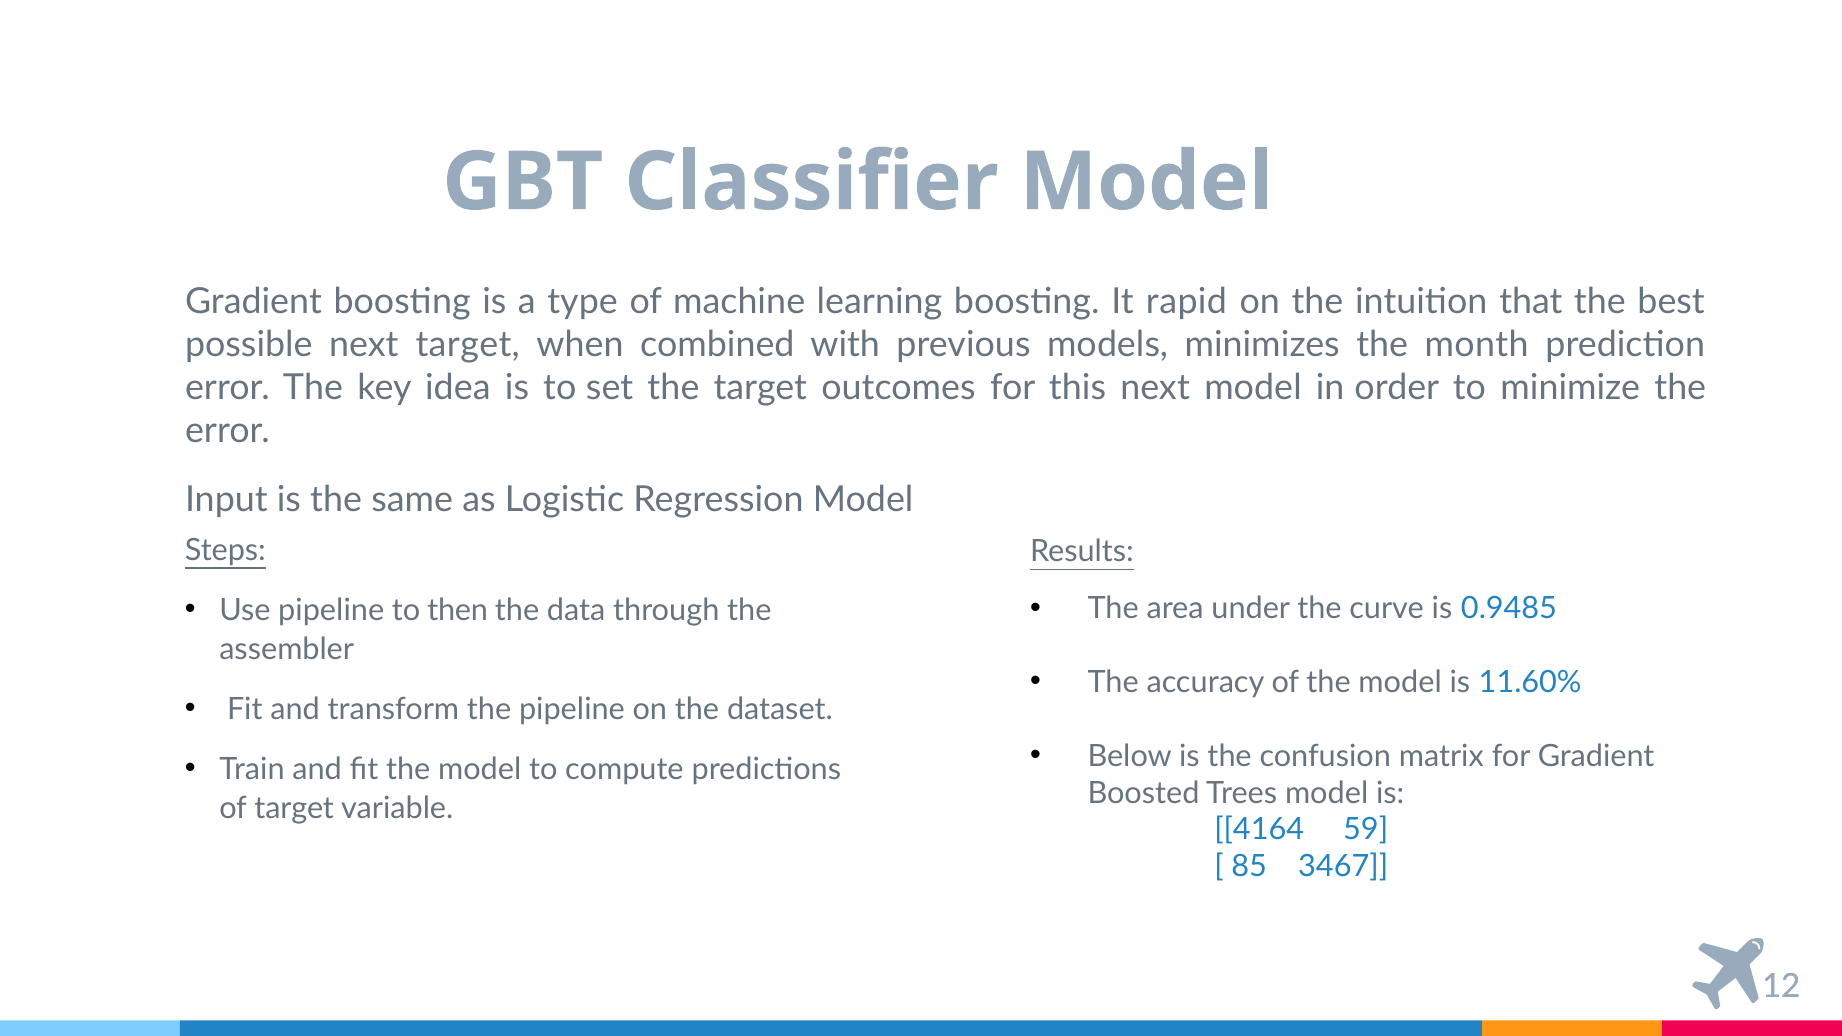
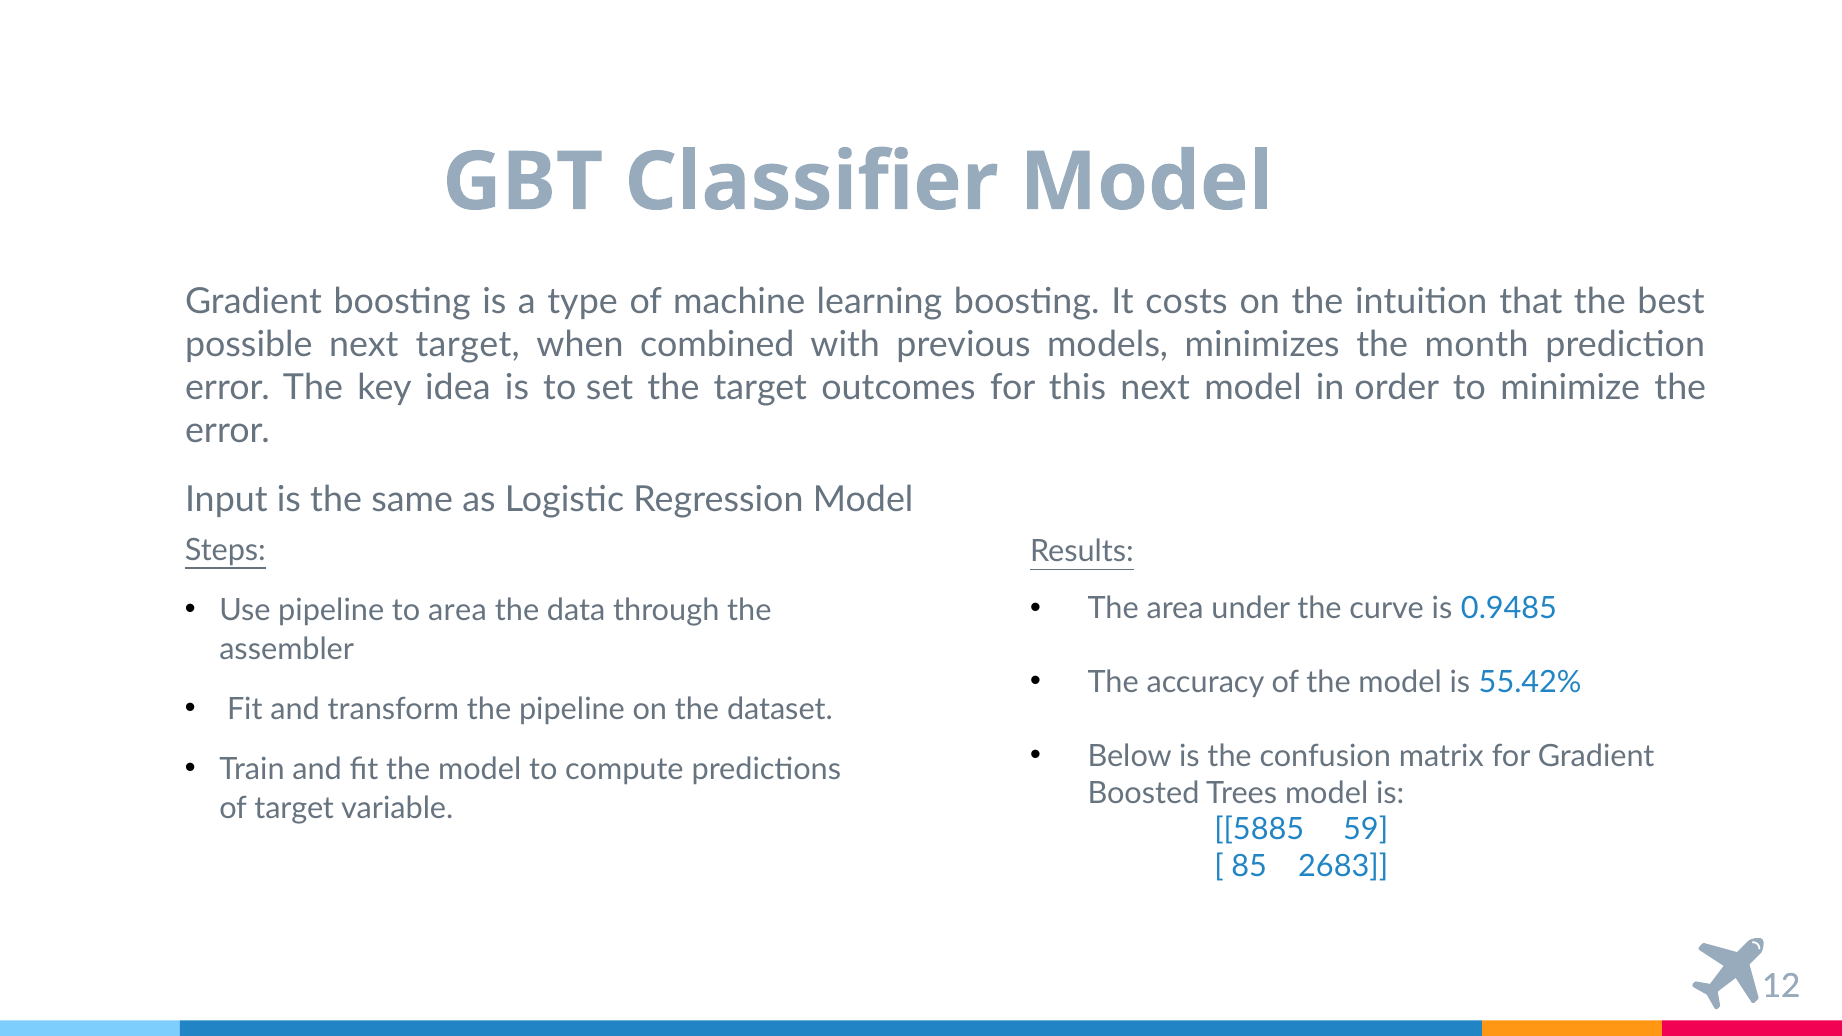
rapid: rapid -> costs
to then: then -> area
11.60%: 11.60% -> 55.42%
4164: 4164 -> 5885
3467: 3467 -> 2683
